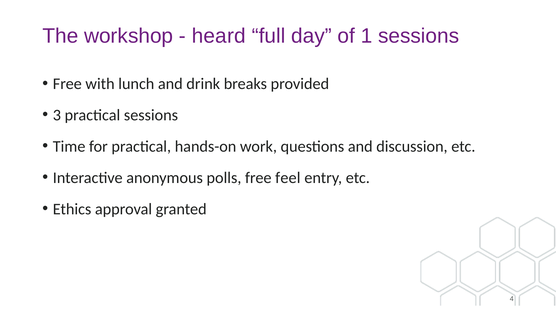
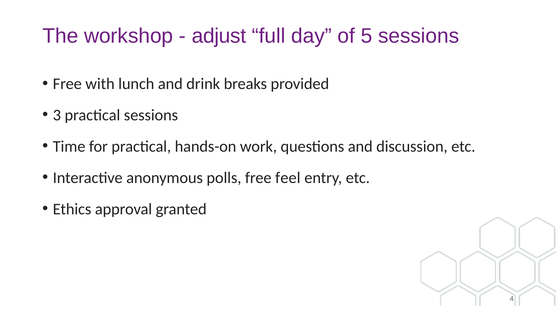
heard: heard -> adjust
1: 1 -> 5
